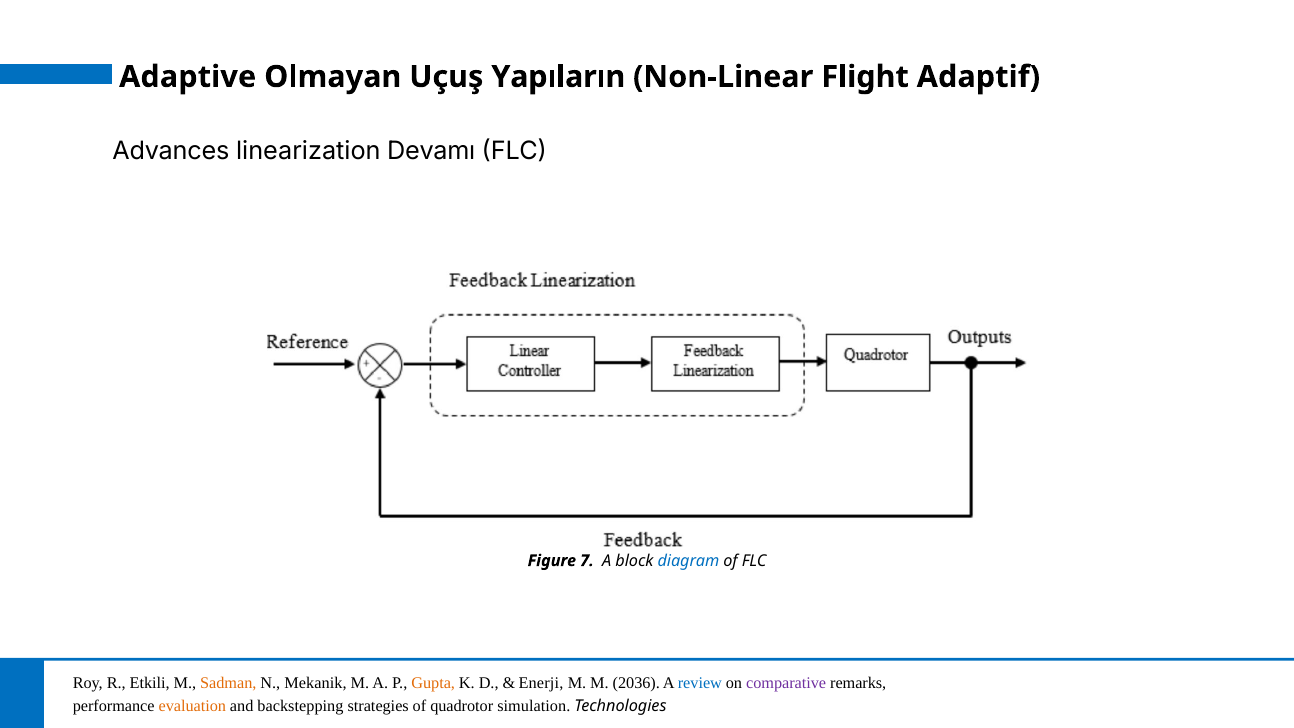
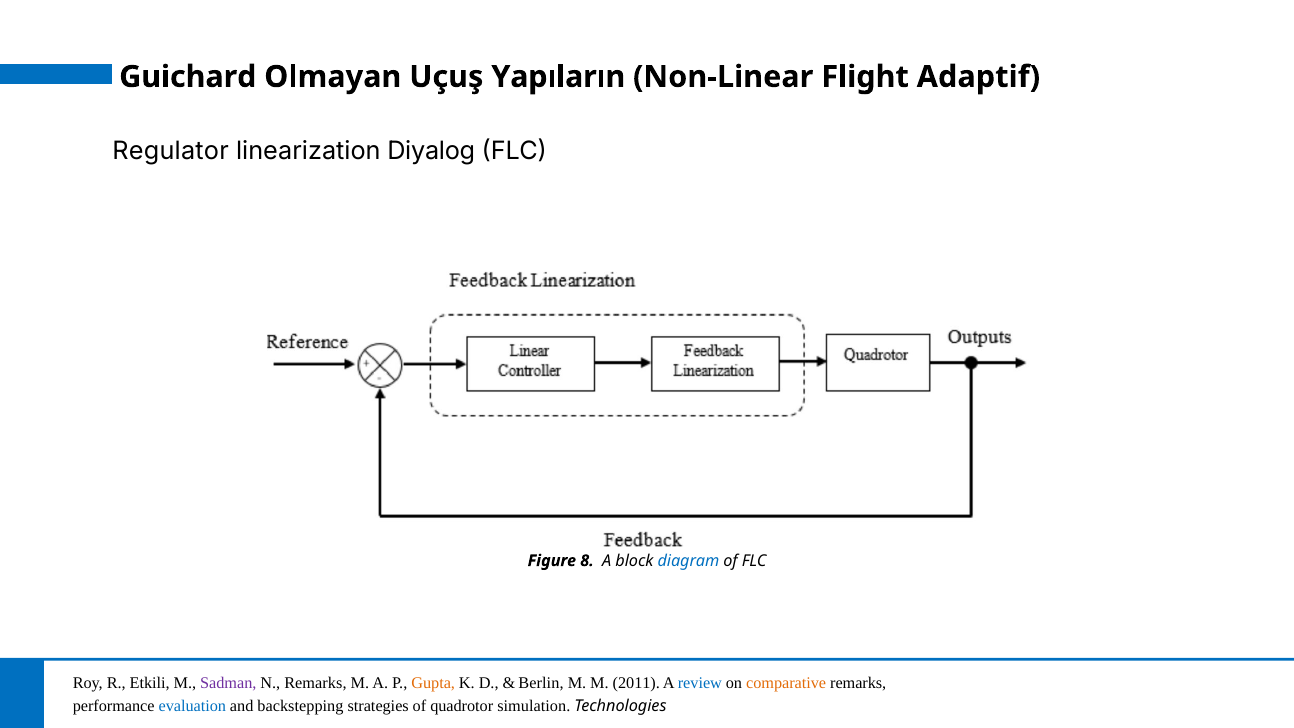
Adaptive: Adaptive -> Guichard
Advances: Advances -> Regulator
Devamı: Devamı -> Diyalog
7: 7 -> 8
Sadman colour: orange -> purple
N Mekanik: Mekanik -> Remarks
Enerji: Enerji -> Berlin
2036: 2036 -> 2011
comparative colour: purple -> orange
evaluation colour: orange -> blue
